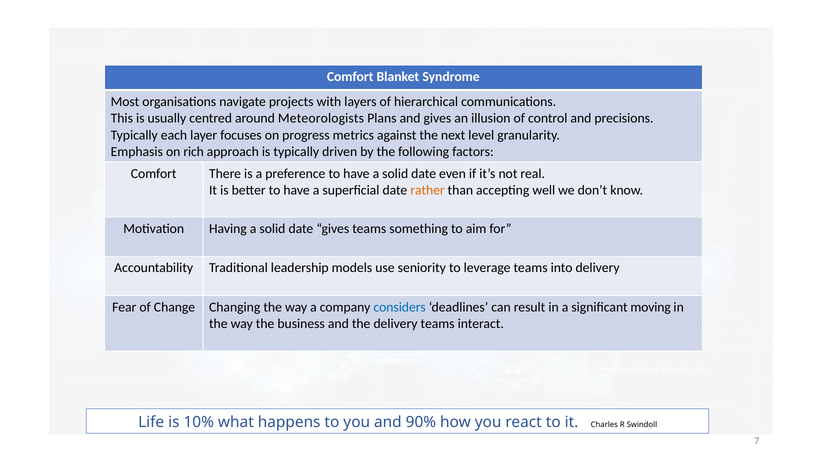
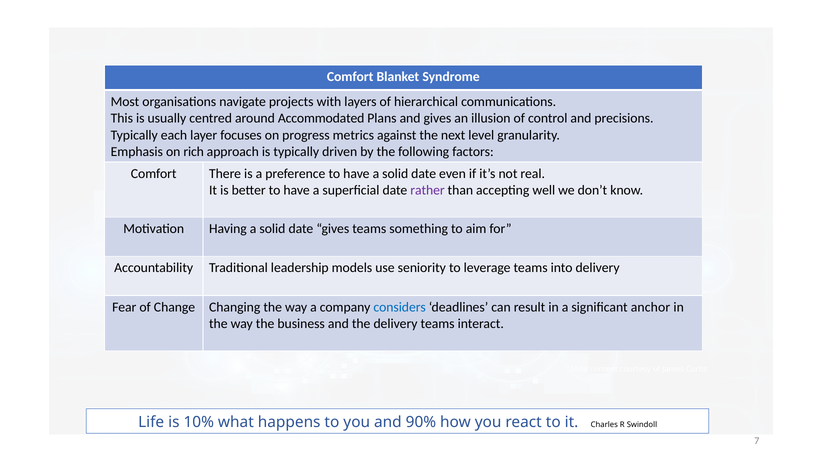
Meteorologists: Meteorologists -> Accommodated
rather colour: orange -> purple
moving: moving -> anchor
